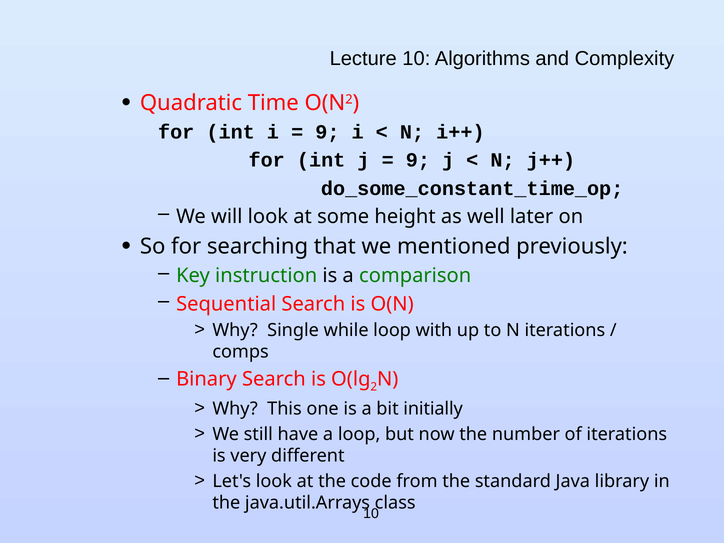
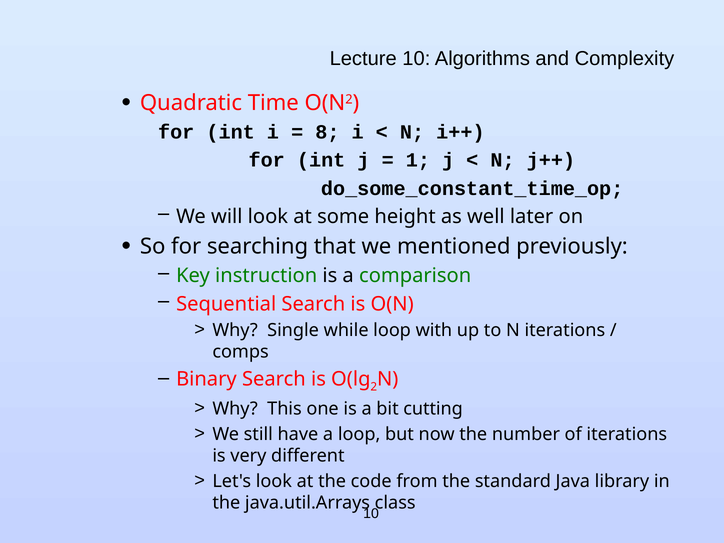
9 at (327, 132): 9 -> 8
9 at (418, 160): 9 -> 1
initially: initially -> cutting
